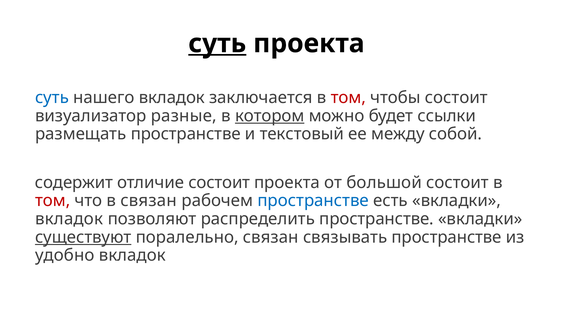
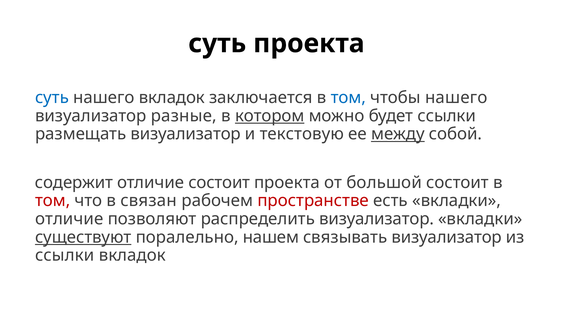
суть at (217, 44) underline: present -> none
том at (348, 98) colour: red -> blue
чтобы состоит: состоит -> нашего
размещать пространстве: пространстве -> визуализатор
текстовый: текстовый -> текстовую
между underline: none -> present
пространстве at (313, 201) colour: blue -> red
вкладок at (69, 219): вкладок -> отличие
распределить пространстве: пространстве -> визуализатор
поралельно связан: связан -> нашем
связывать пространстве: пространстве -> визуализатор
удобно at (65, 255): удобно -> ссылки
